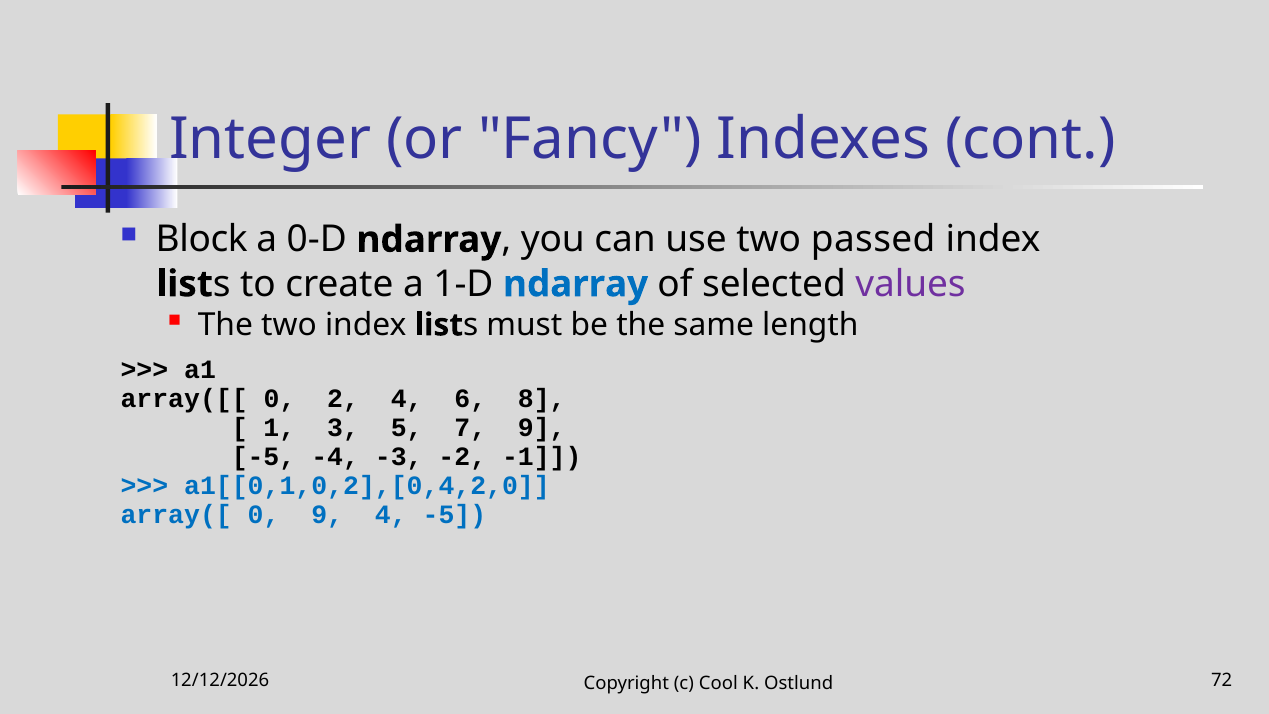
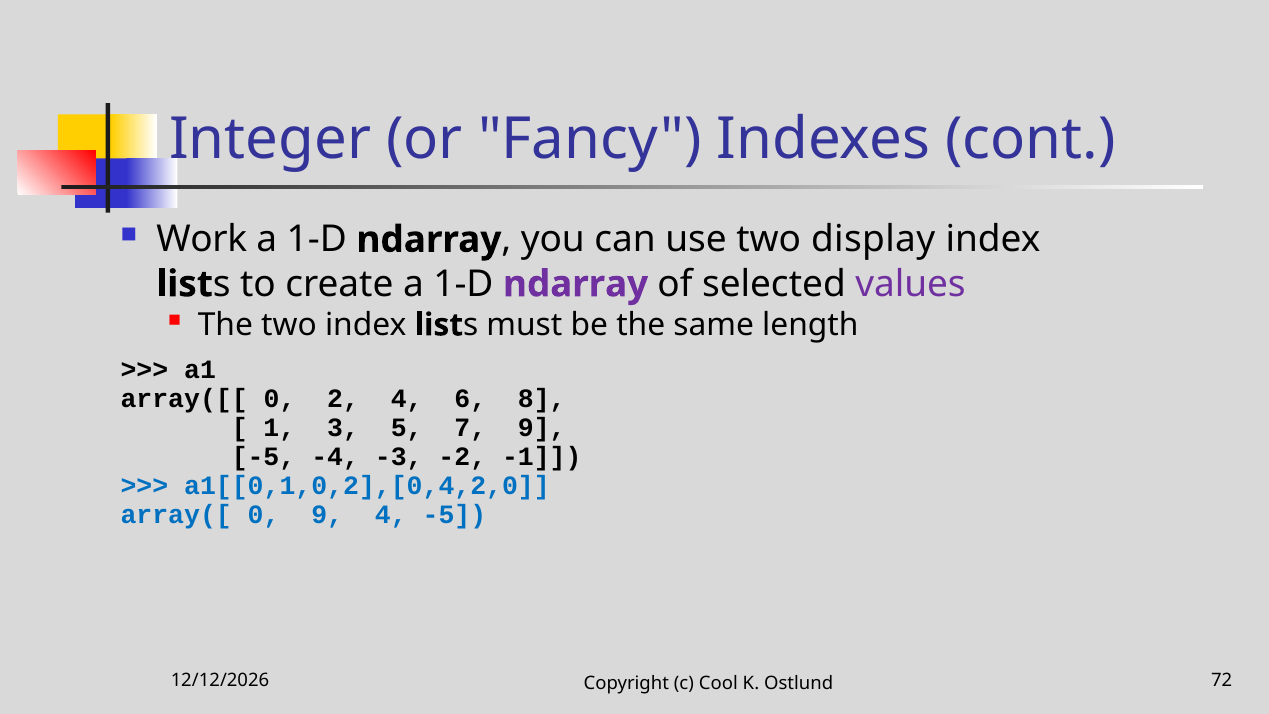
Block: Block -> Work
0-D at (317, 240): 0-D -> 1-D
passed: passed -> display
ndarray at (576, 284) colour: blue -> purple
